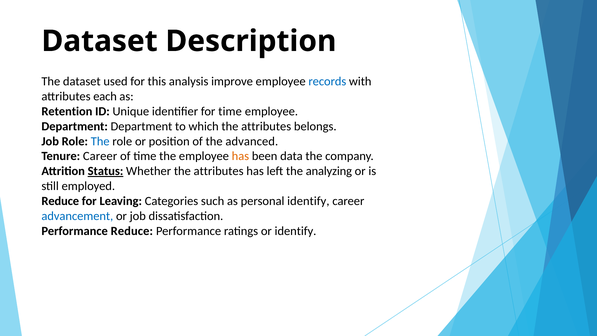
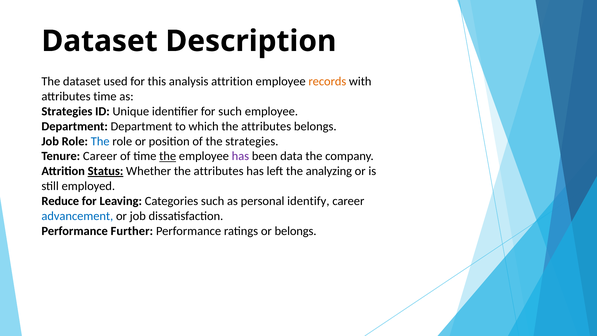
analysis improve: improve -> attrition
records colour: blue -> orange
attributes each: each -> time
Retention at (67, 111): Retention -> Strategies
for time: time -> such
the advanced: advanced -> strategies
the at (168, 156) underline: none -> present
has at (240, 156) colour: orange -> purple
Performance Reduce: Reduce -> Further
or identify: identify -> belongs
